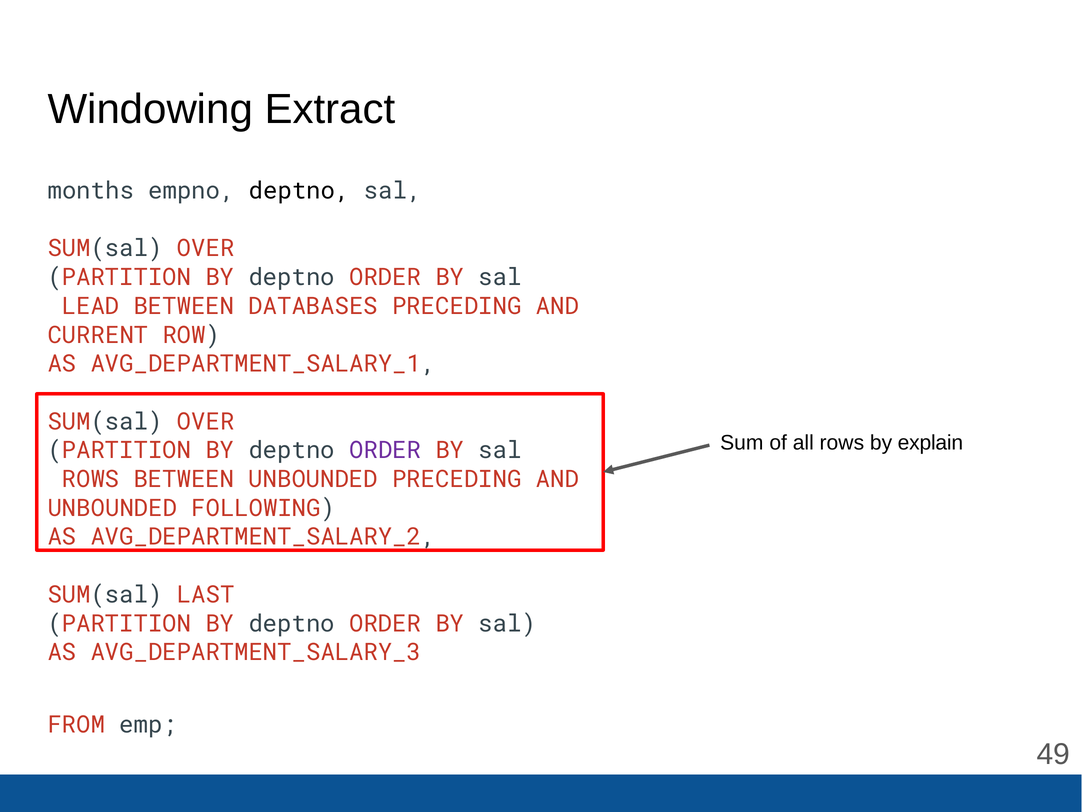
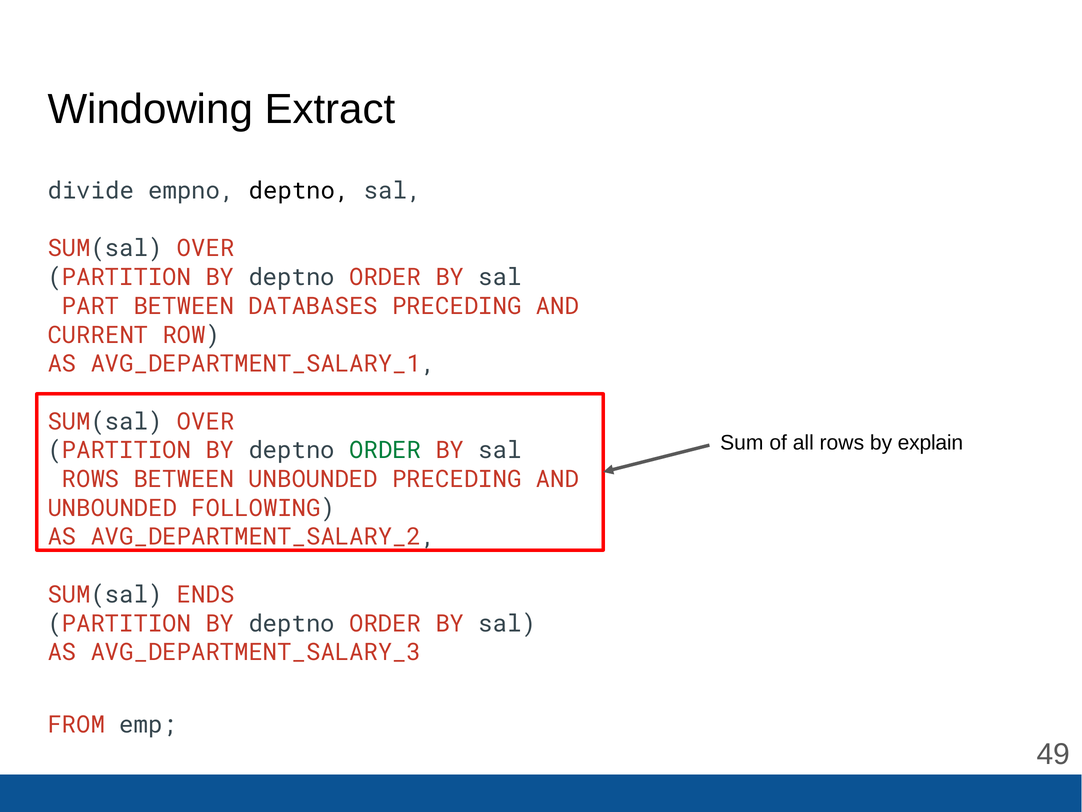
months: months -> divide
LEAD: LEAD -> PART
ORDER at (385, 450) colour: purple -> green
LAST: LAST -> ENDS
